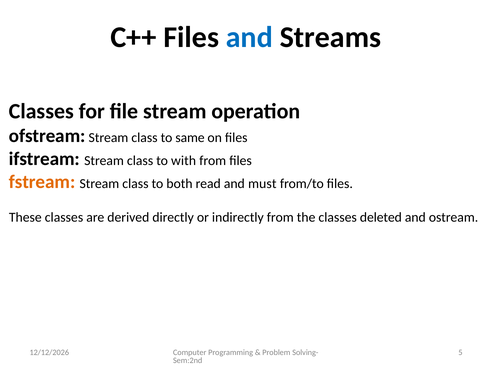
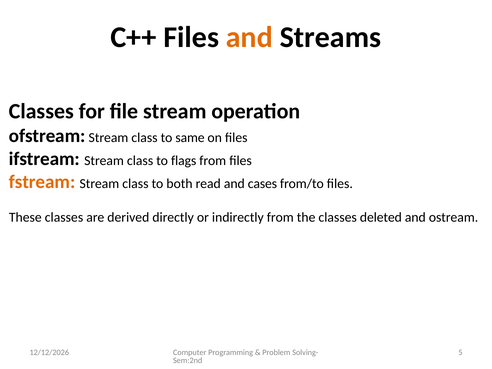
and at (249, 37) colour: blue -> orange
with: with -> flags
must: must -> cases
